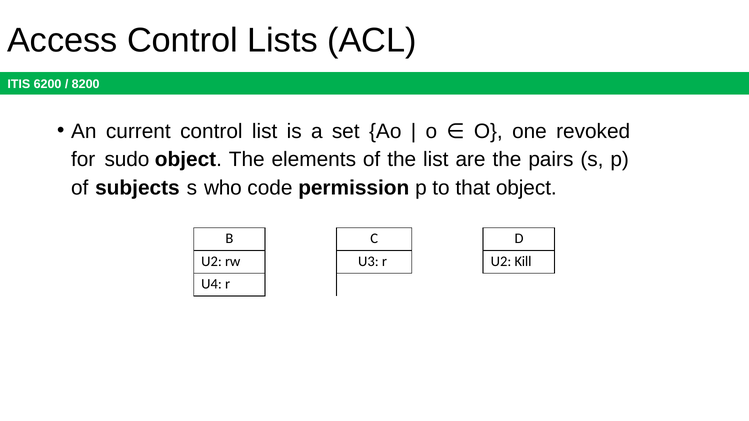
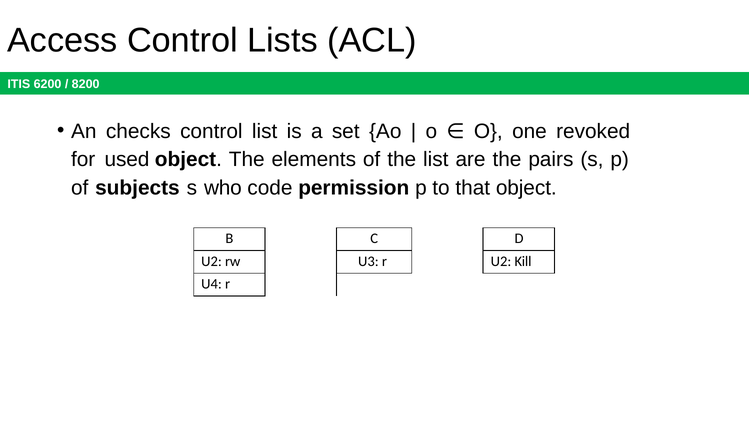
current: current -> checks
sudo: sudo -> used
